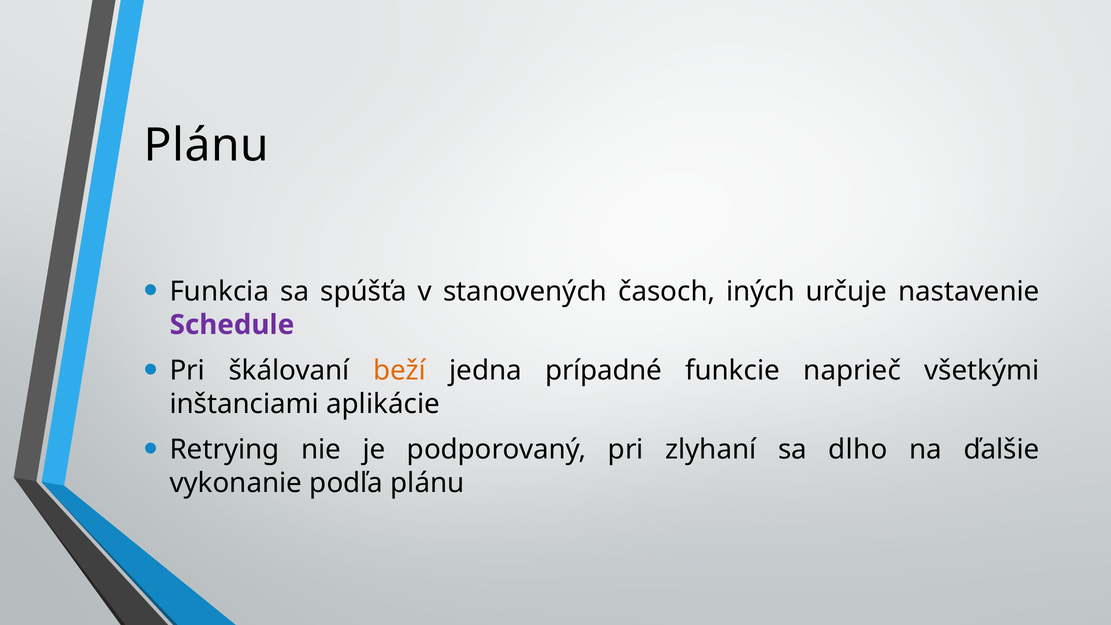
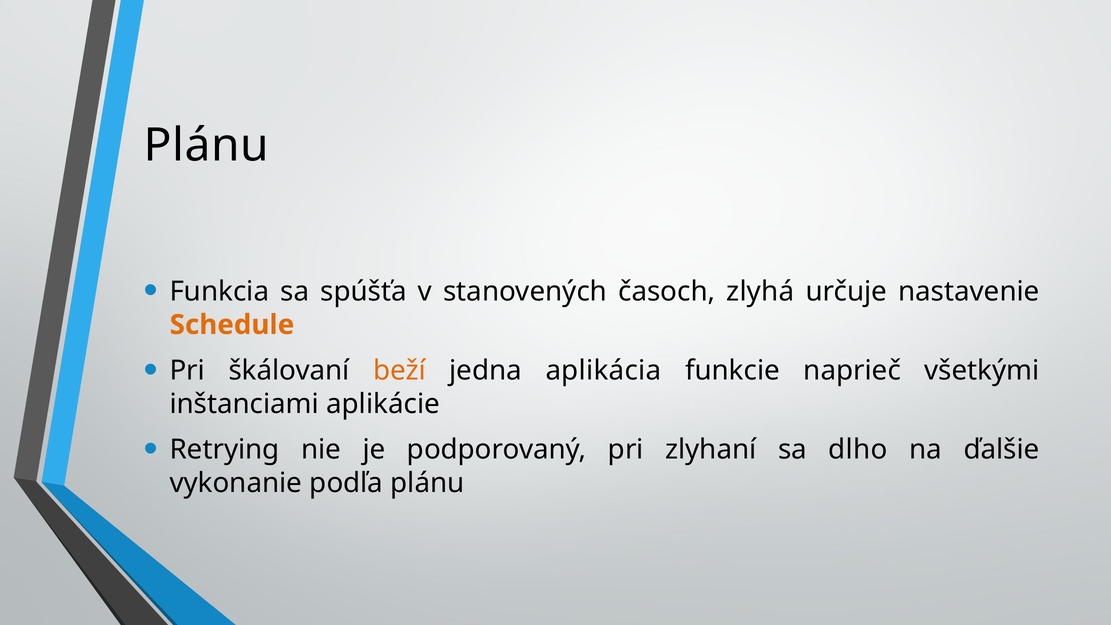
iných: iných -> zlyhá
Schedule colour: purple -> orange
prípadné: prípadné -> aplikácia
